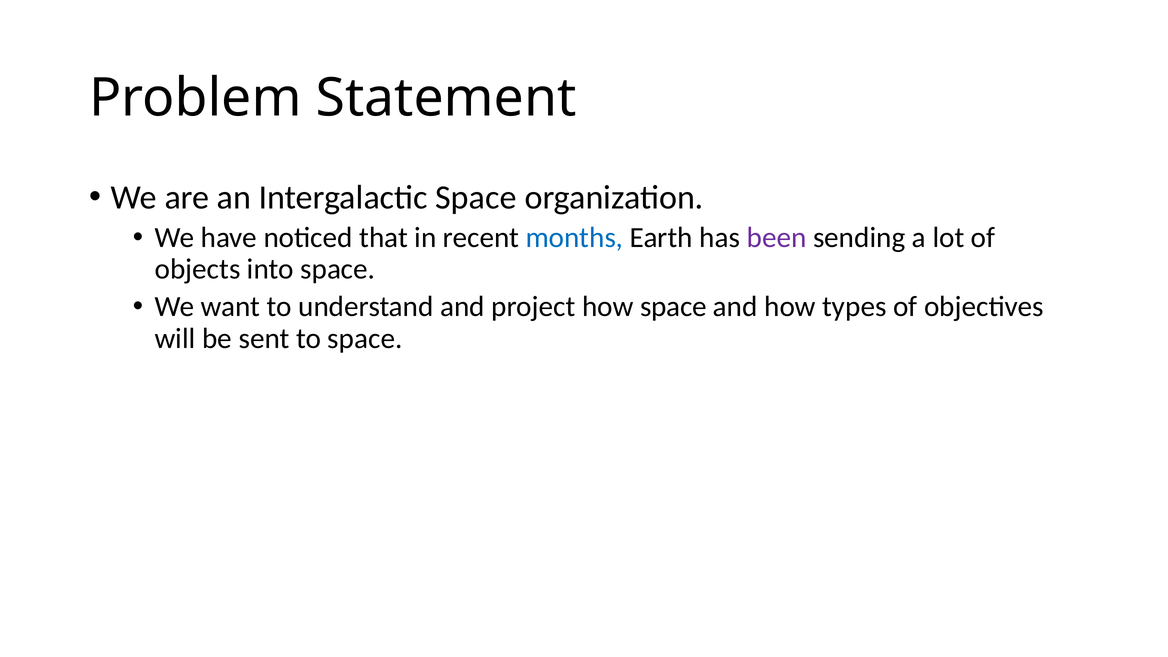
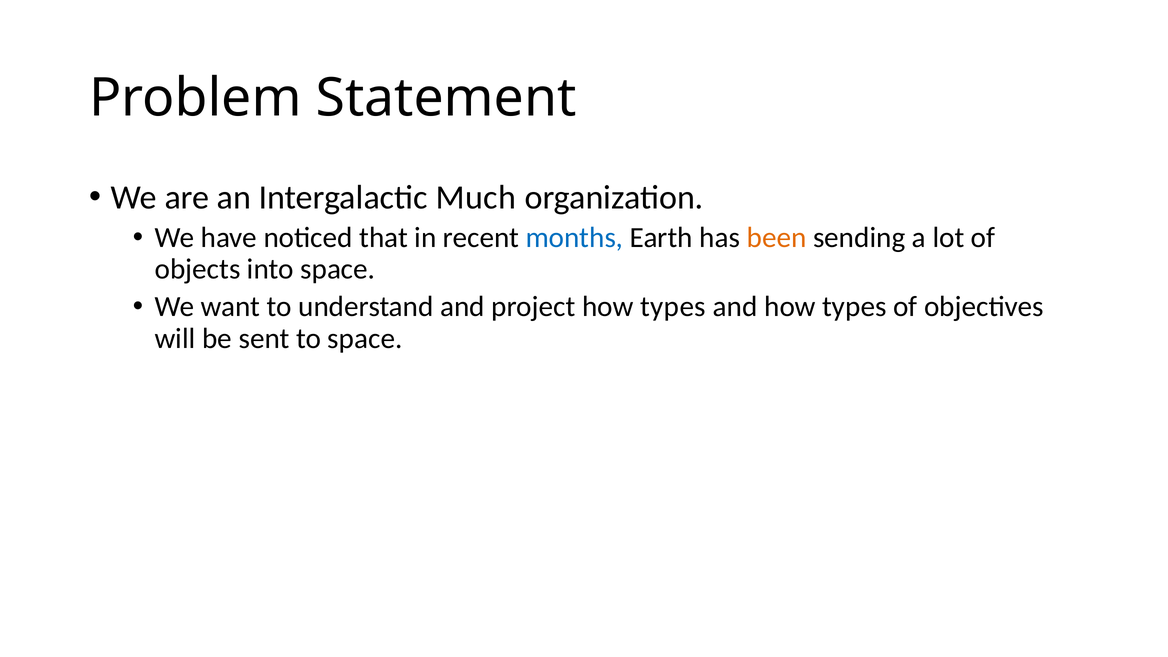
Intergalactic Space: Space -> Much
been colour: purple -> orange
project how space: space -> types
